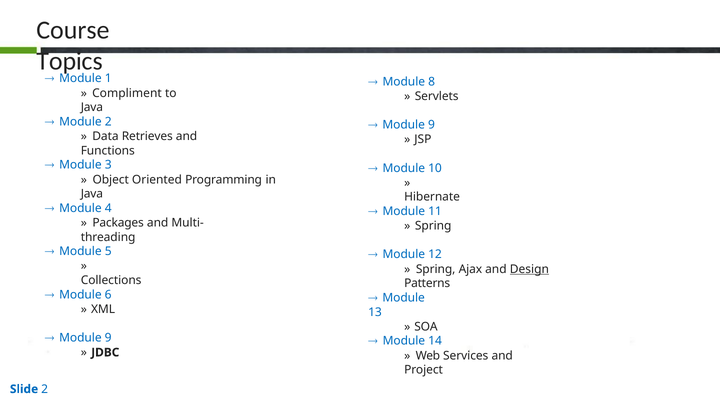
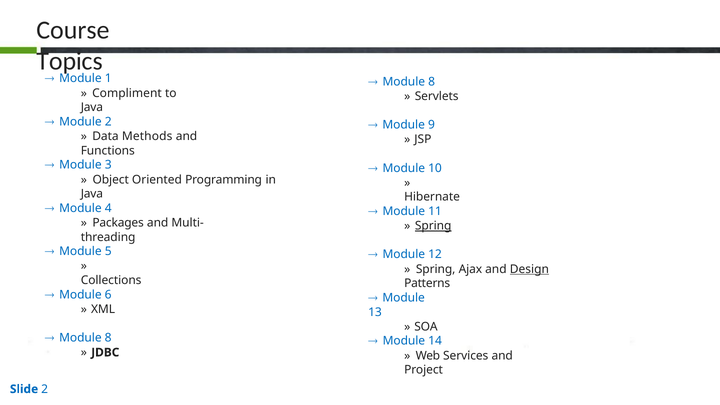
Retrieves: Retrieves -> Methods
Spring at (433, 226) underline: none -> present
9 at (108, 338): 9 -> 8
